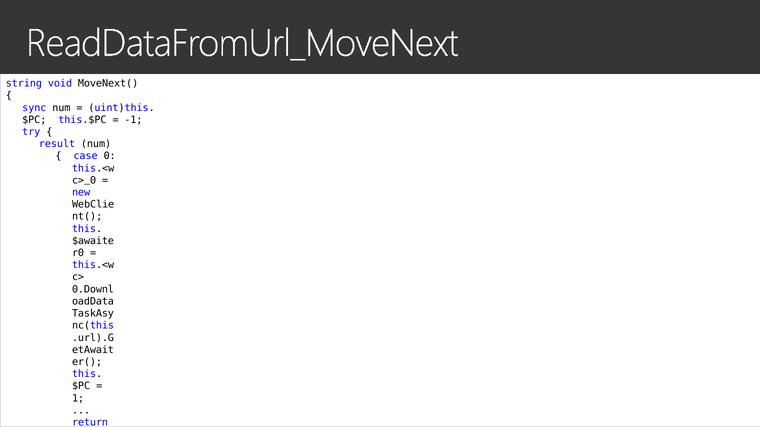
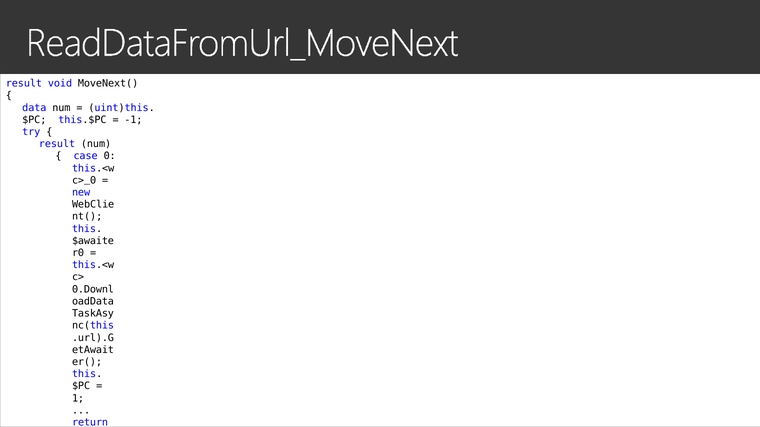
string at (24, 84): string -> result
sync: sync -> data
